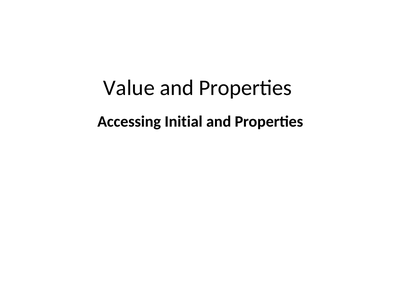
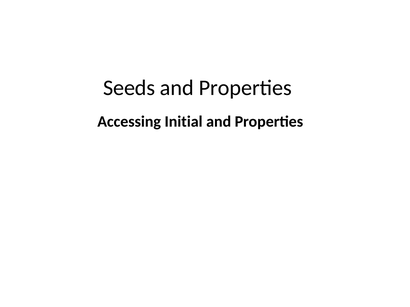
Value: Value -> Seeds
